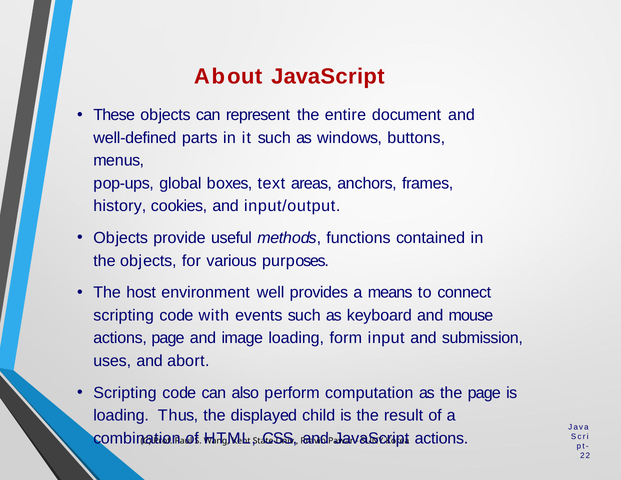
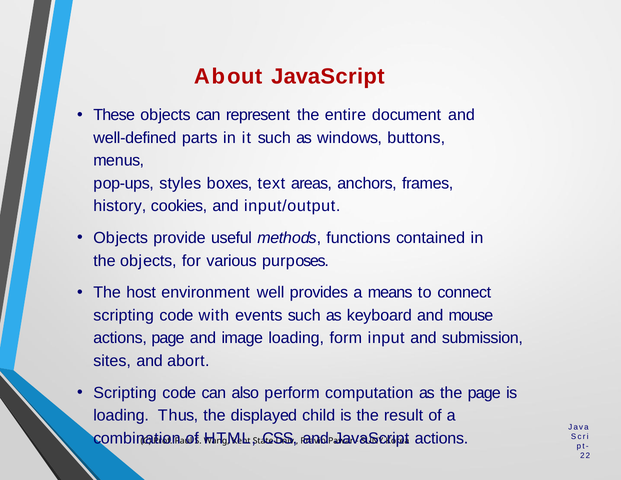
global: global -> styles
uses: uses -> sites
